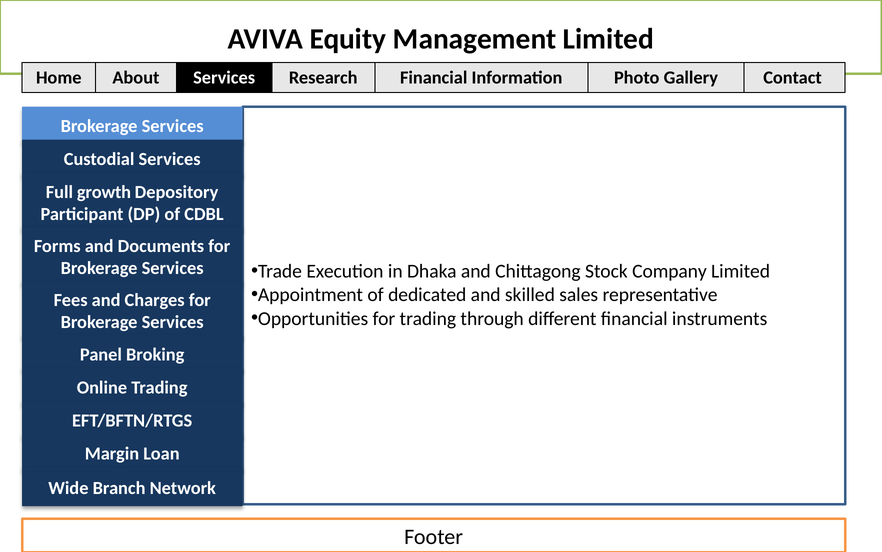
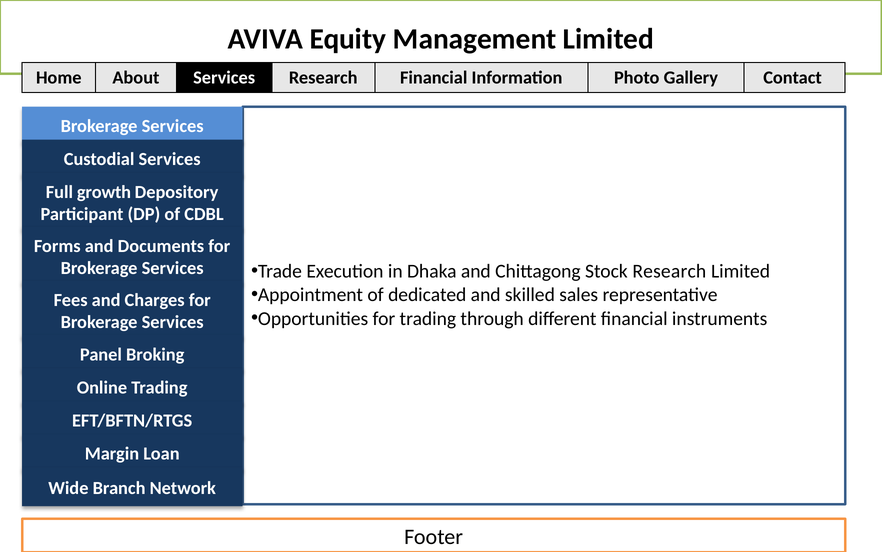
Stock Company: Company -> Research
